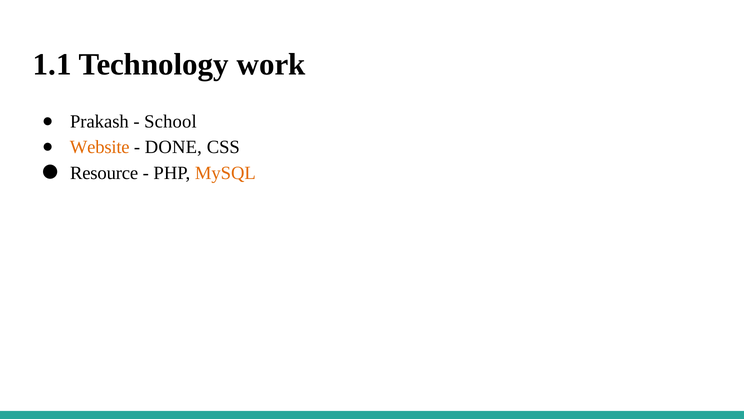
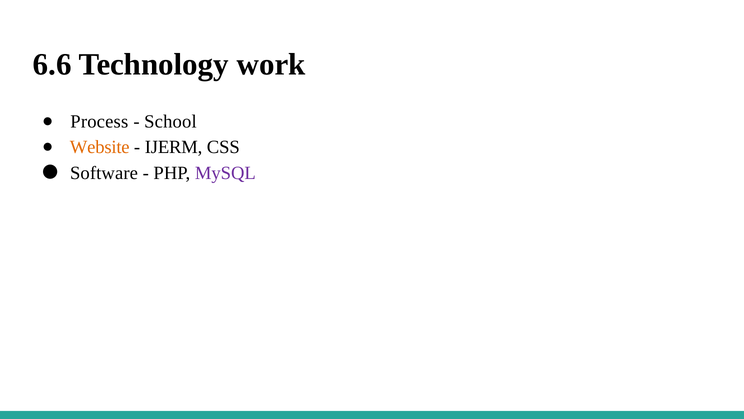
1.1: 1.1 -> 6.6
Prakash: Prakash -> Process
DONE: DONE -> IJERM
Resource: Resource -> Software
MySQL colour: orange -> purple
